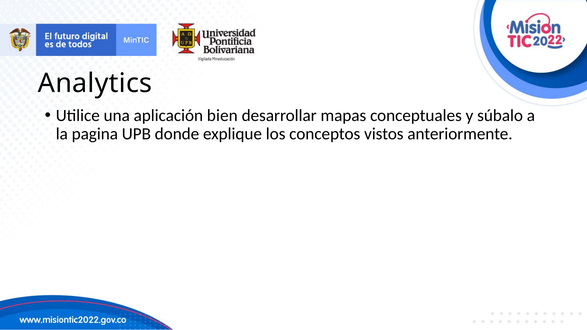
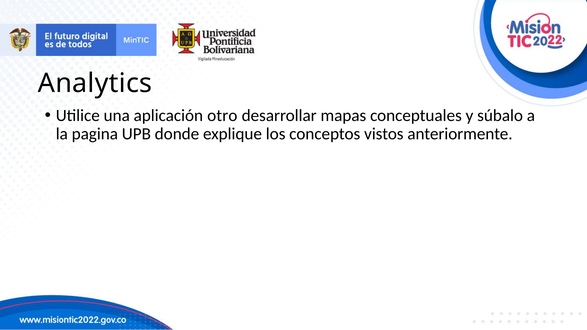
bien: bien -> otro
